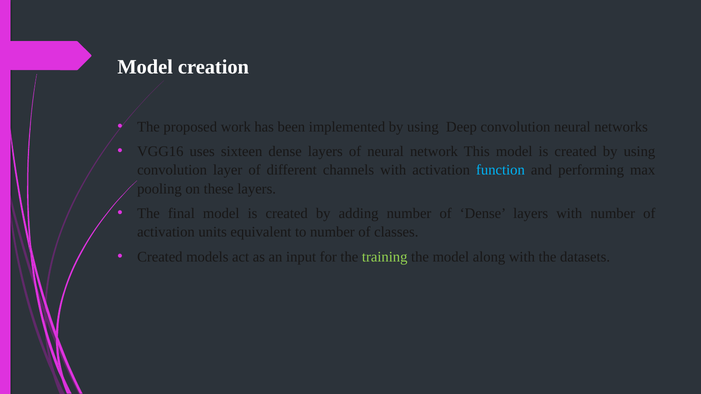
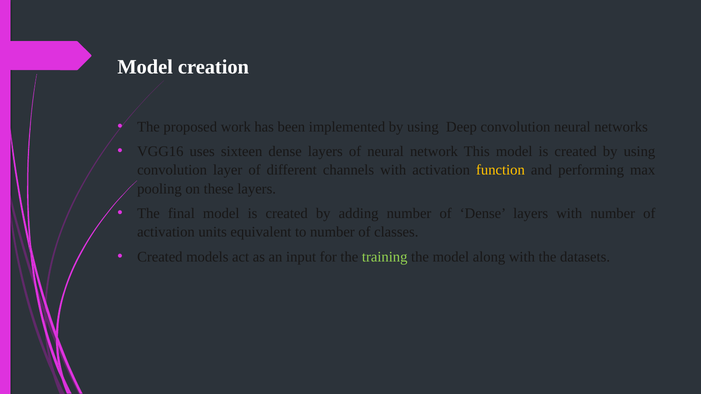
function colour: light blue -> yellow
